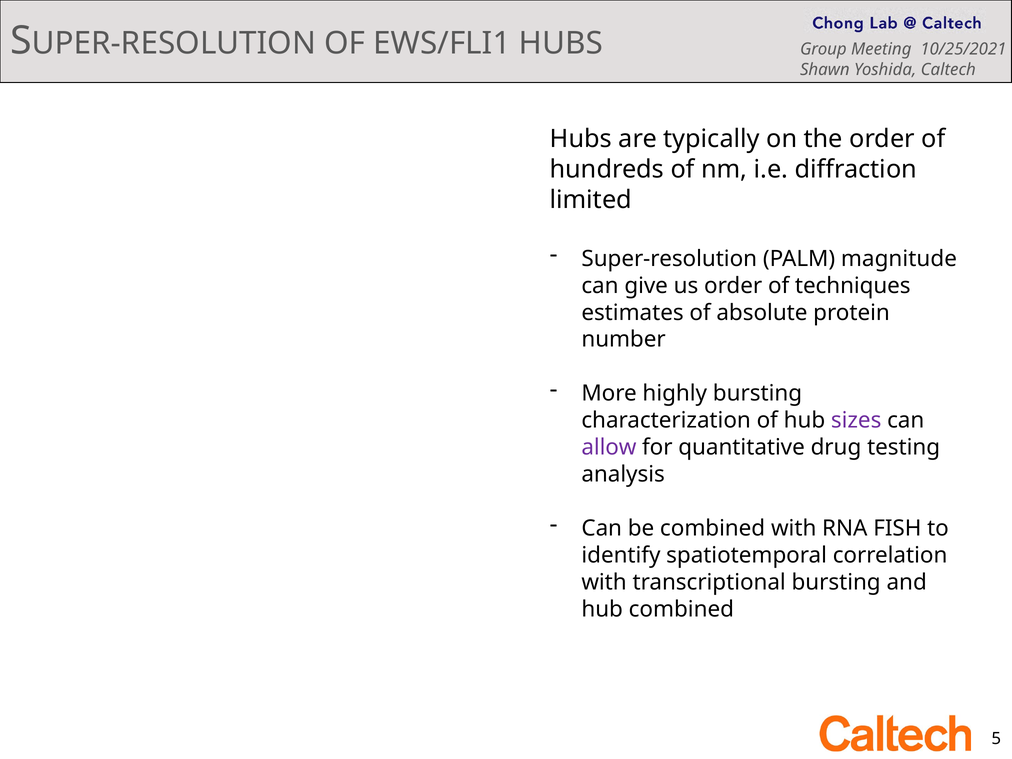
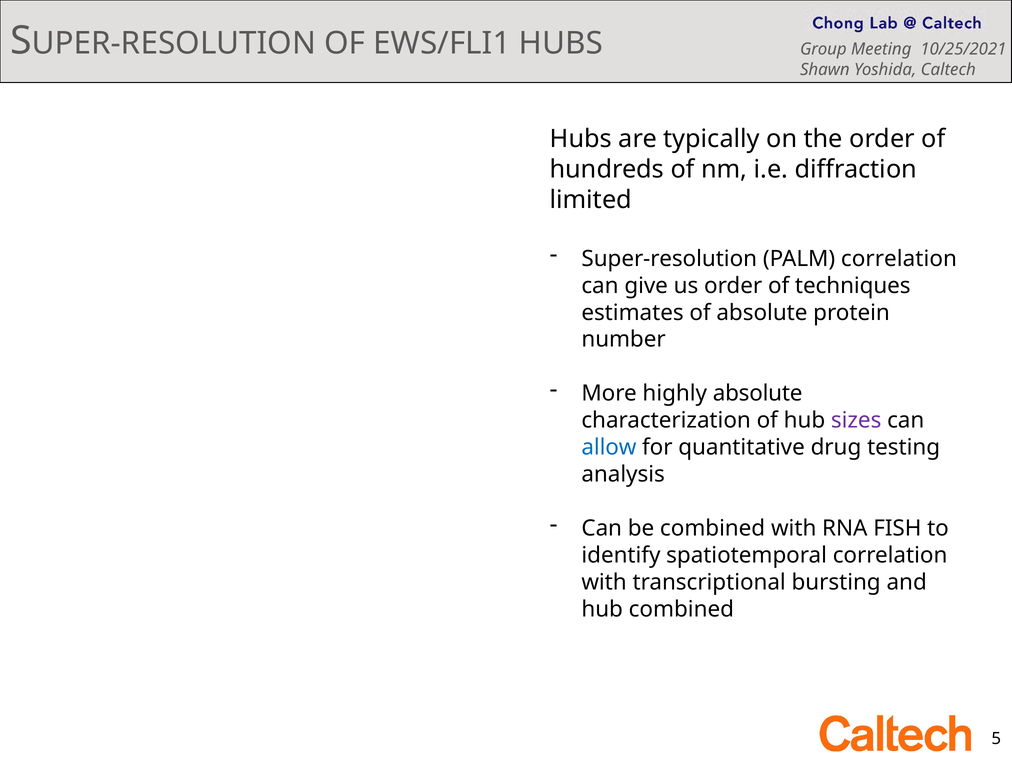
PALM magnitude: magnitude -> correlation
highly bursting: bursting -> absolute
allow colour: purple -> blue
